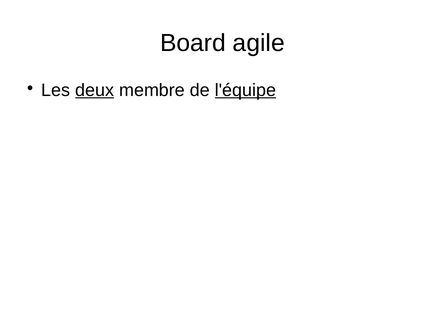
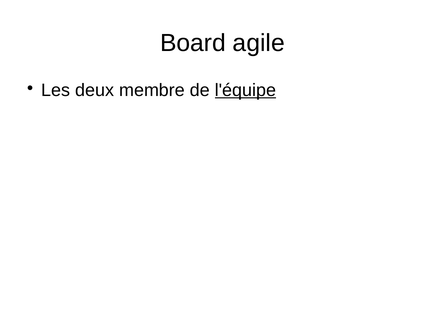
deux underline: present -> none
